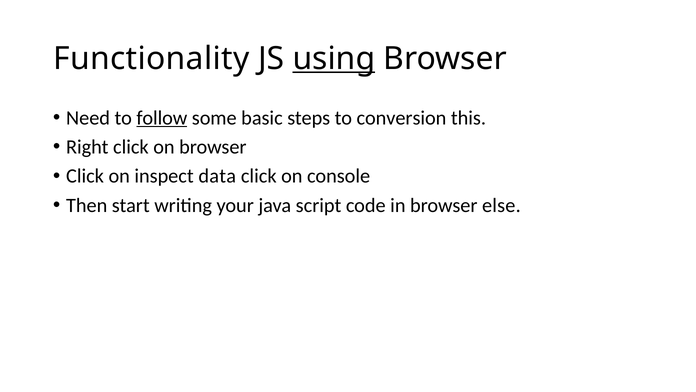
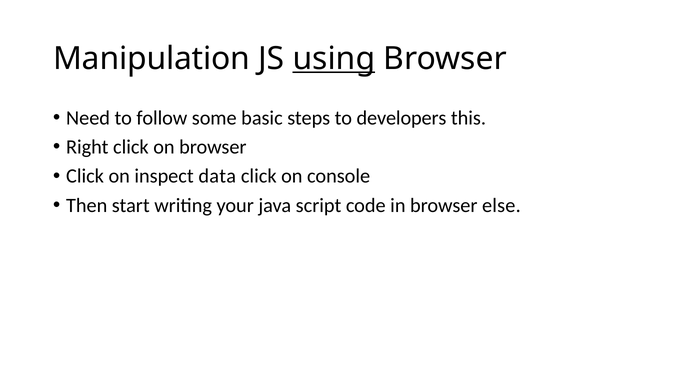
Functionality: Functionality -> Manipulation
follow underline: present -> none
conversion: conversion -> developers
